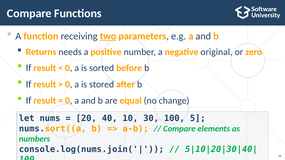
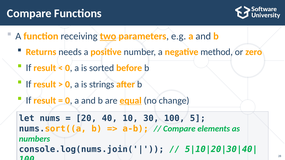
original: original -> method
stored: stored -> strings
equal underline: none -> present
